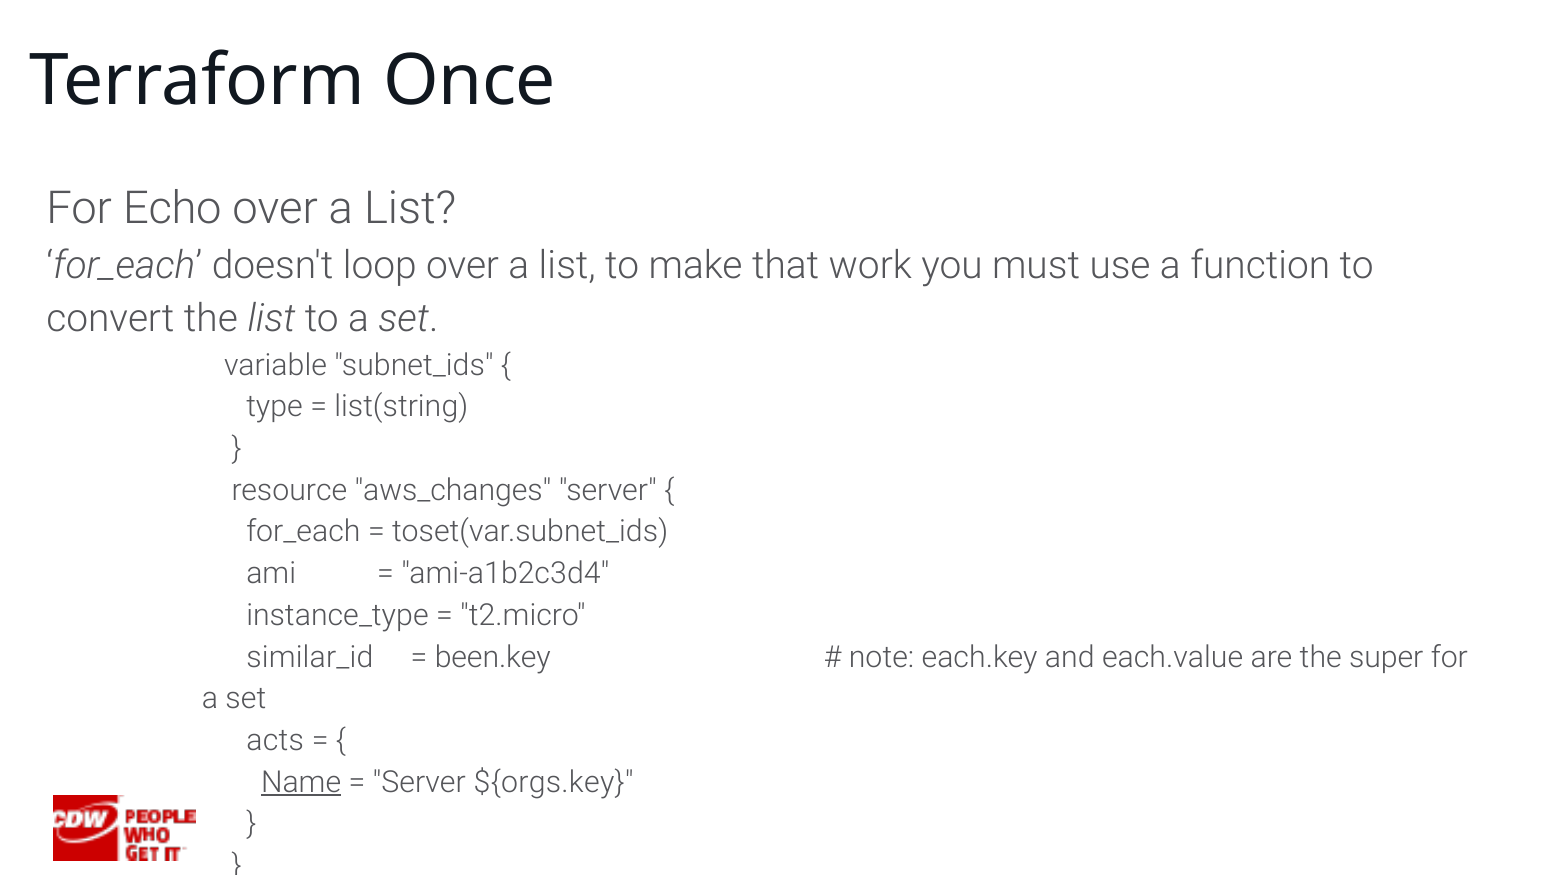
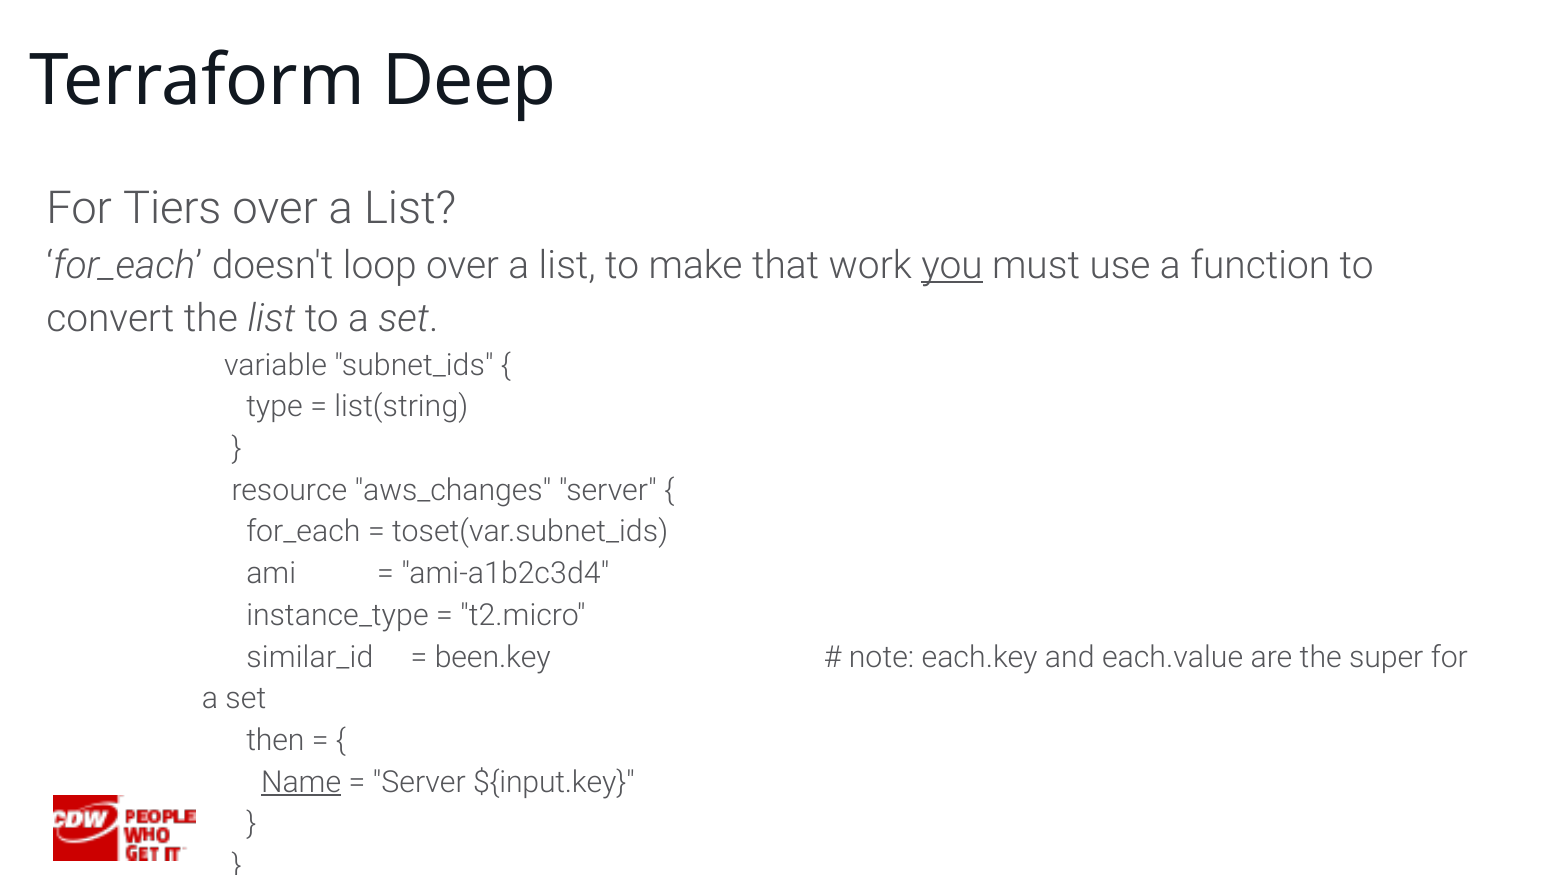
Once: Once -> Deep
Echo: Echo -> Tiers
you underline: none -> present
acts: acts -> then
${orgs.key: ${orgs.key -> ${input.key
